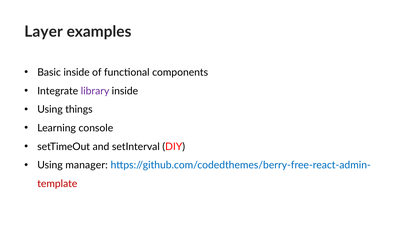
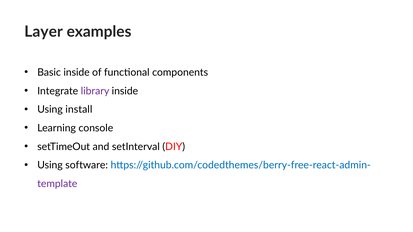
things: things -> install
manager: manager -> software
template colour: red -> purple
